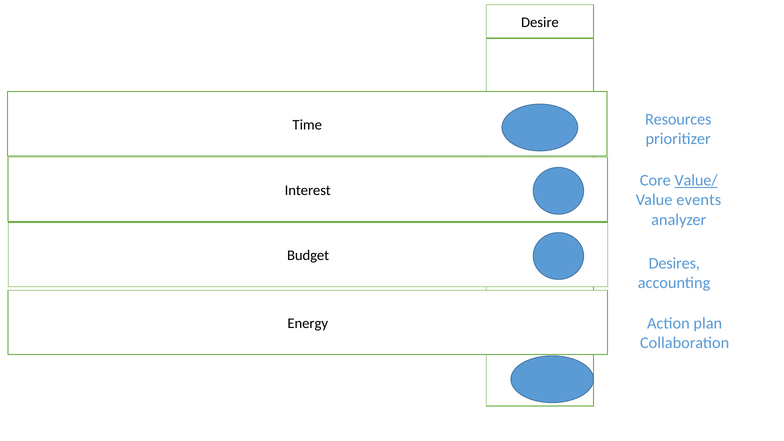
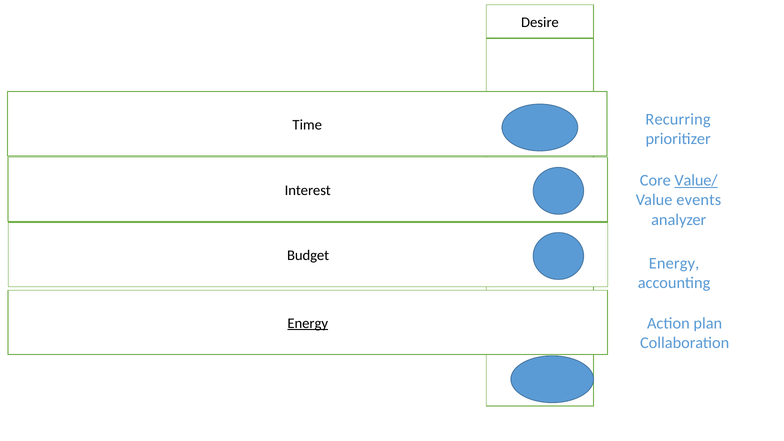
Resources: Resources -> Recurring
Desires at (674, 263): Desires -> Energy
Energy at (308, 323) underline: none -> present
